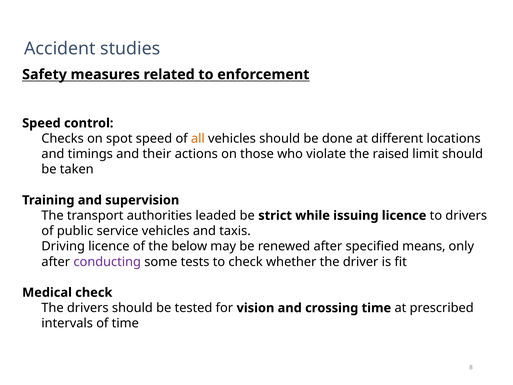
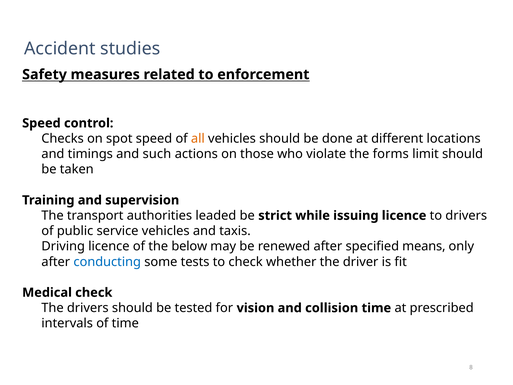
their: their -> such
raised: raised -> forms
conducting colour: purple -> blue
crossing: crossing -> collision
